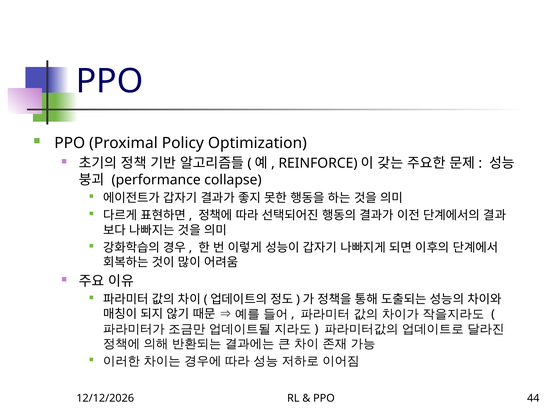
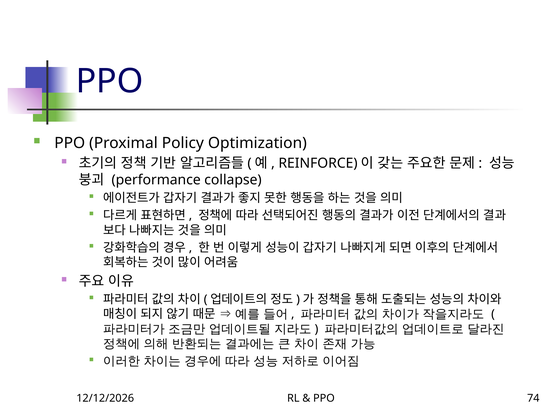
44: 44 -> 74
